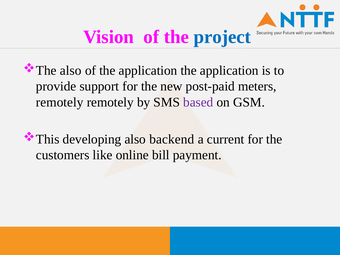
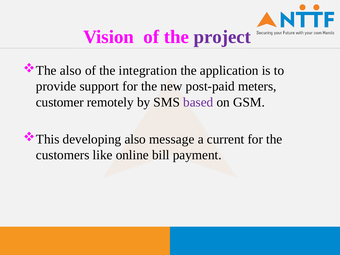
project colour: blue -> purple
of the application: application -> integration
remotely at (60, 102): remotely -> customer
backend: backend -> message
